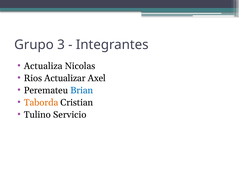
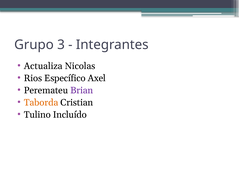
Actualizar: Actualizar -> Específico
Brian colour: blue -> purple
Servicio: Servicio -> Incluído
